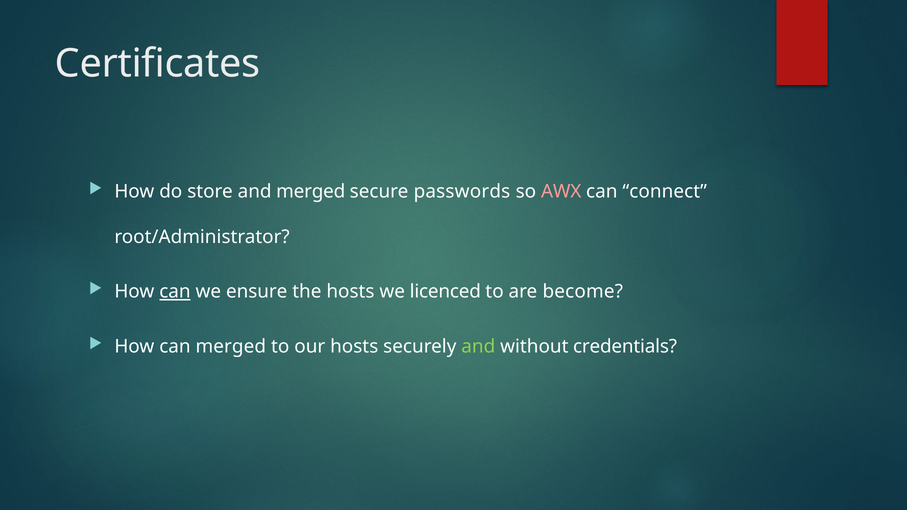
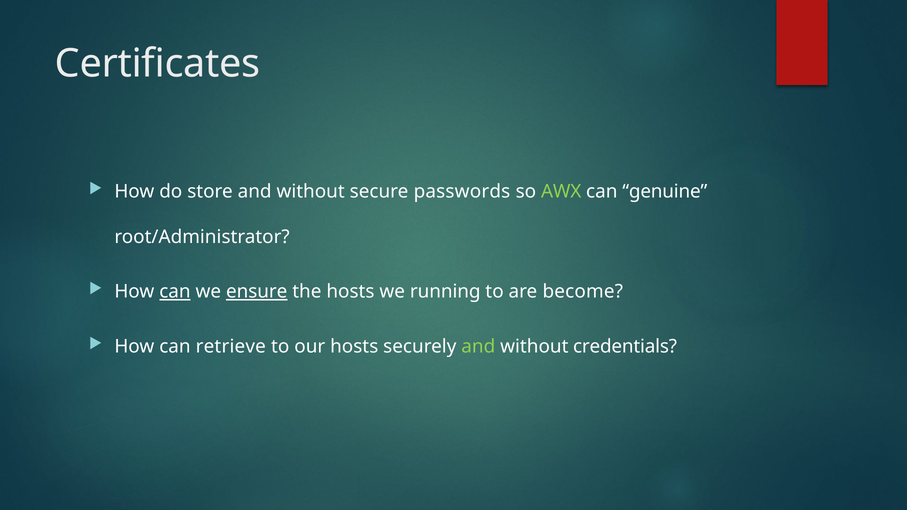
store and merged: merged -> without
AWX colour: pink -> light green
connect: connect -> genuine
ensure underline: none -> present
licenced: licenced -> running
can merged: merged -> retrieve
